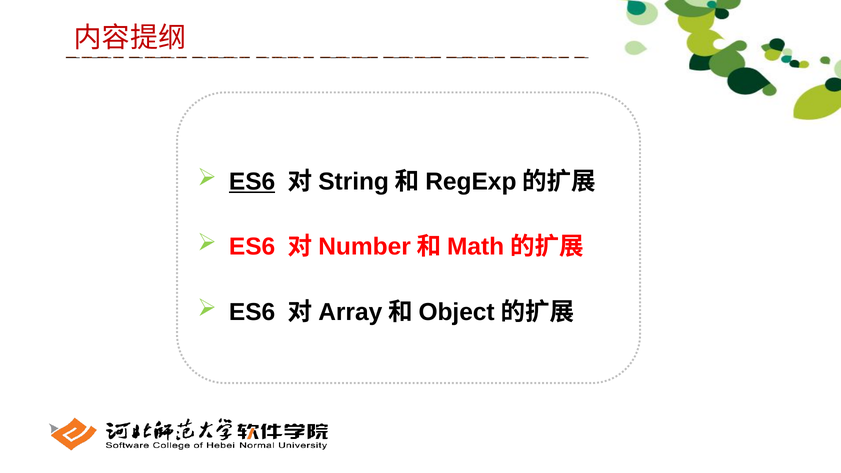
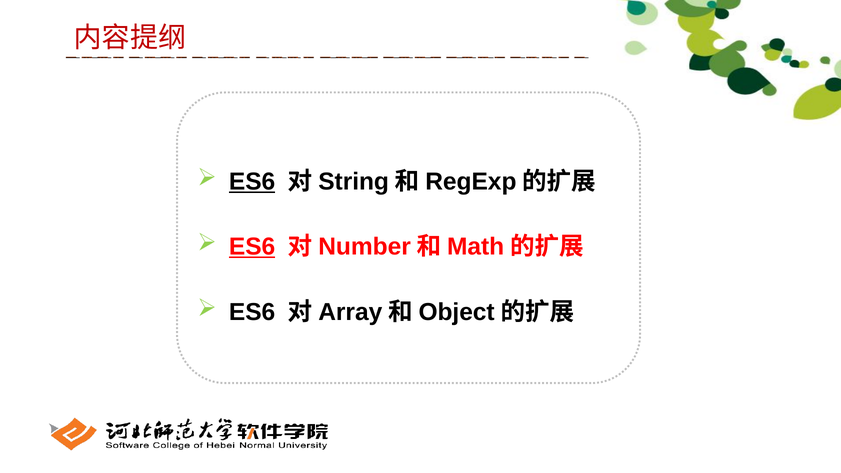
ES6 at (252, 247) underline: none -> present
